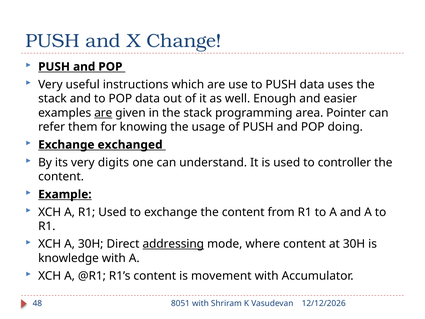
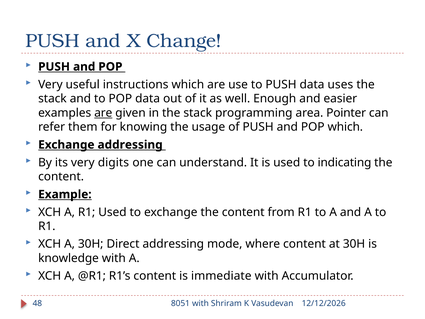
POP doing: doing -> which
Exchange exchanged: exchanged -> addressing
controller: controller -> indicating
addressing at (173, 244) underline: present -> none
movement: movement -> immediate
